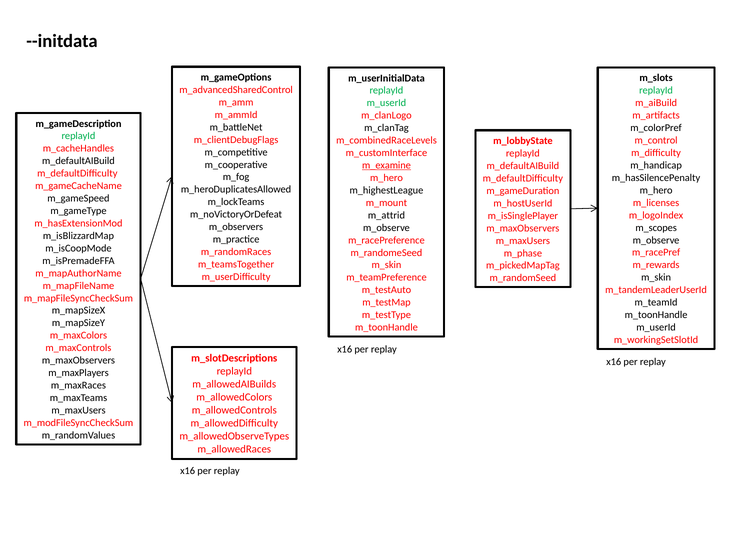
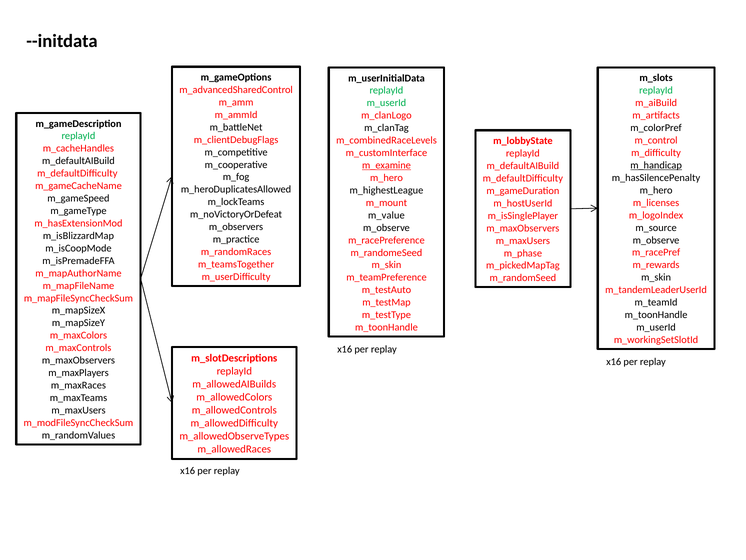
m_handicap underline: none -> present
m_attrid: m_attrid -> m_value
m_scopes: m_scopes -> m_source
